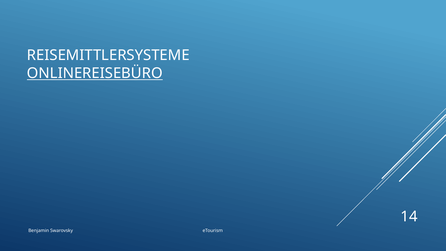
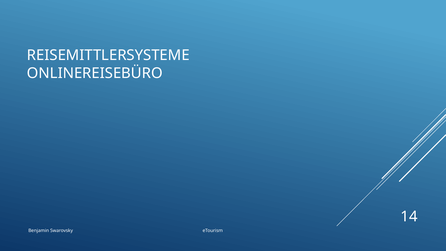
ONLINEREISEBÜRO underline: present -> none
